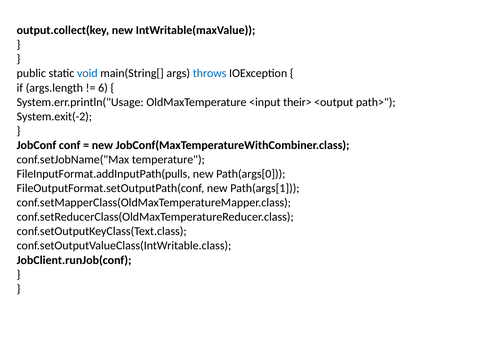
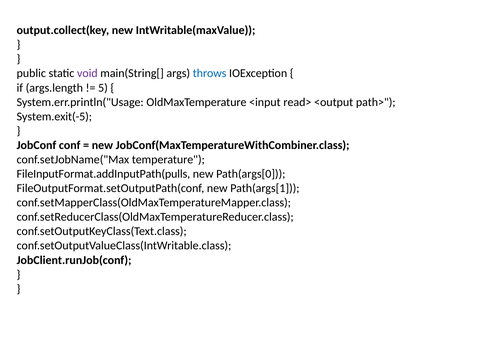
void colour: blue -> purple
6: 6 -> 5
their>: their> -> read>
System.exit(-2: System.exit(-2 -> System.exit(-5
